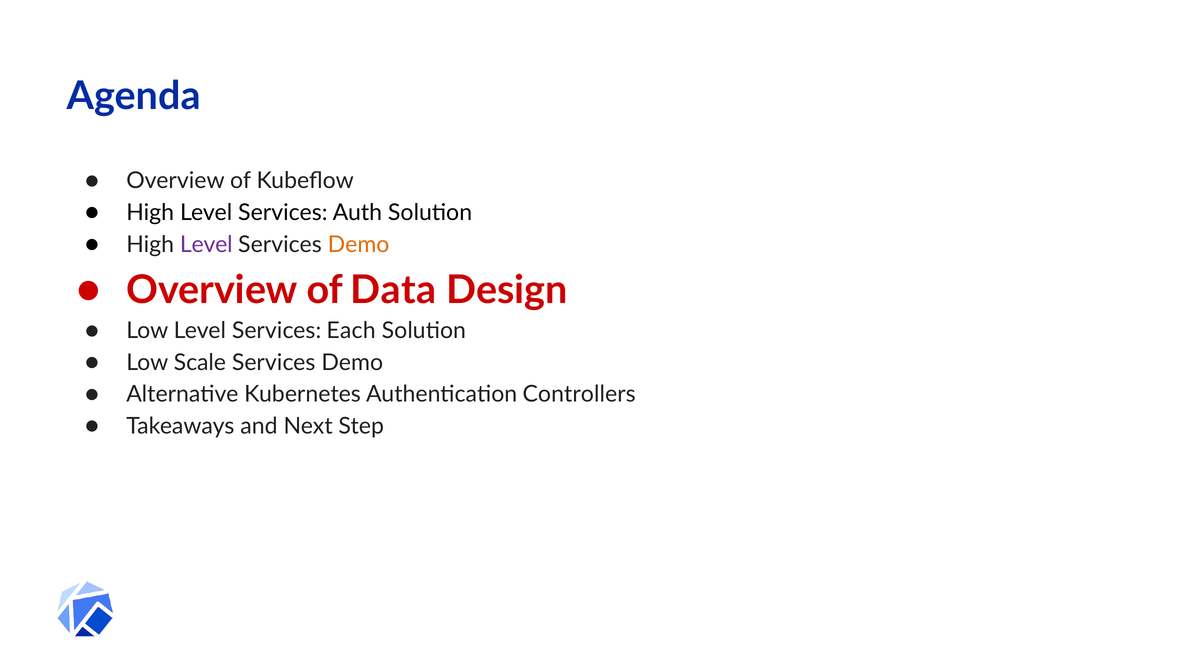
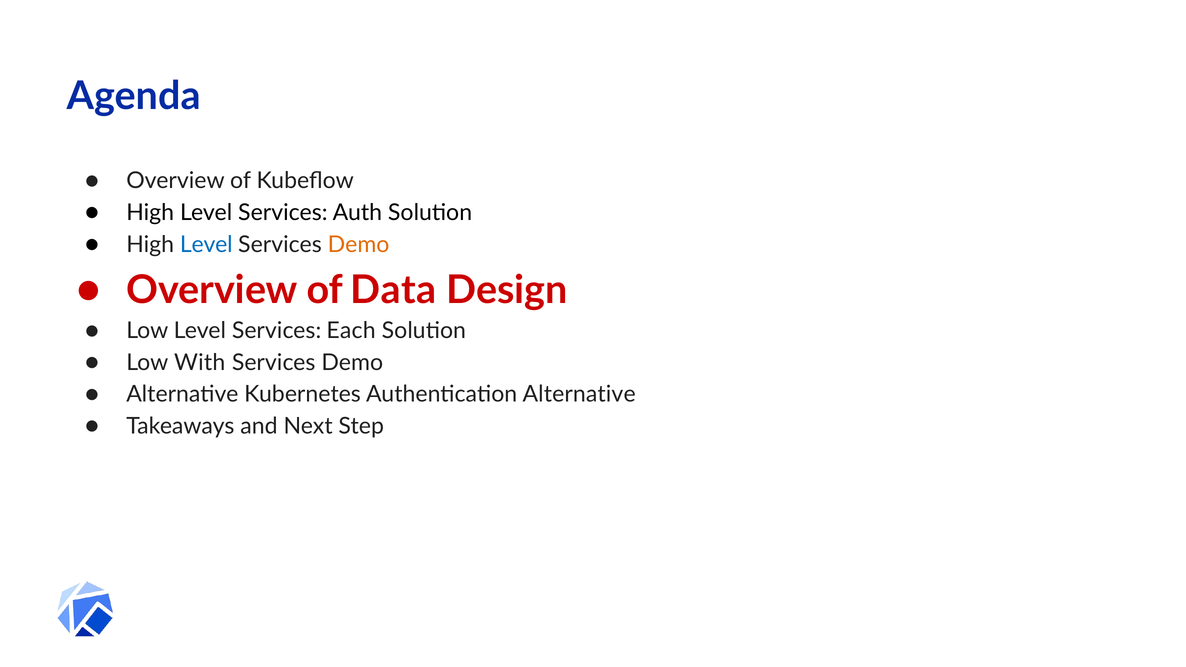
Level at (206, 244) colour: purple -> blue
Scale: Scale -> With
Authentication Controllers: Controllers -> Alternative
